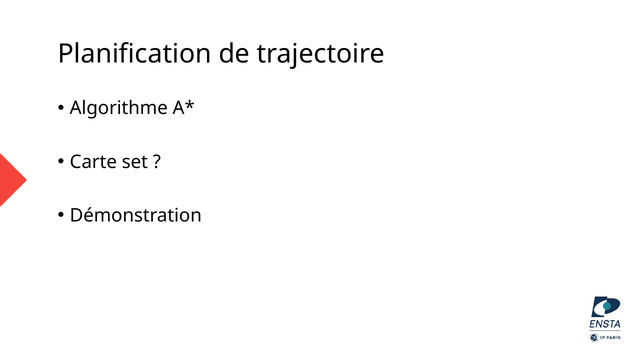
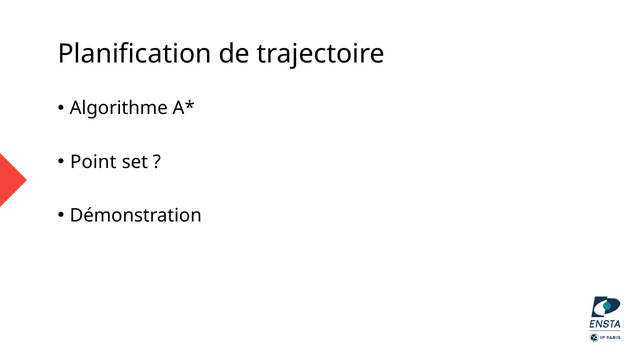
Carte: Carte -> Point
